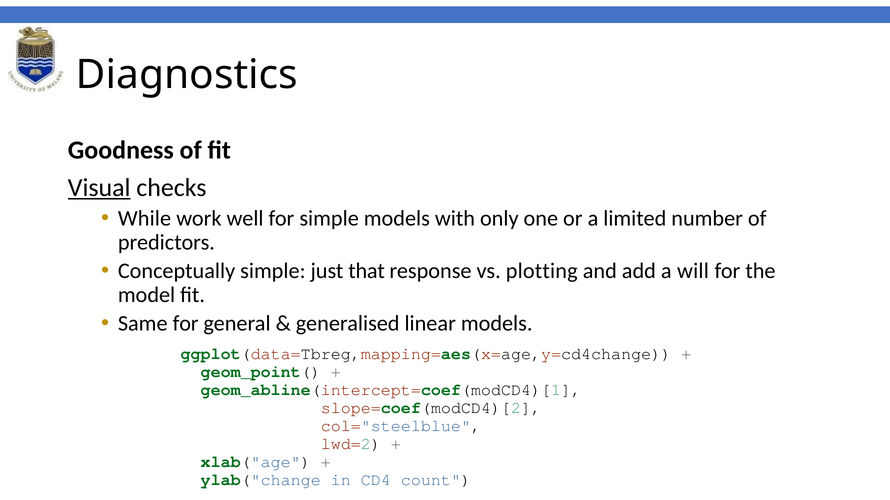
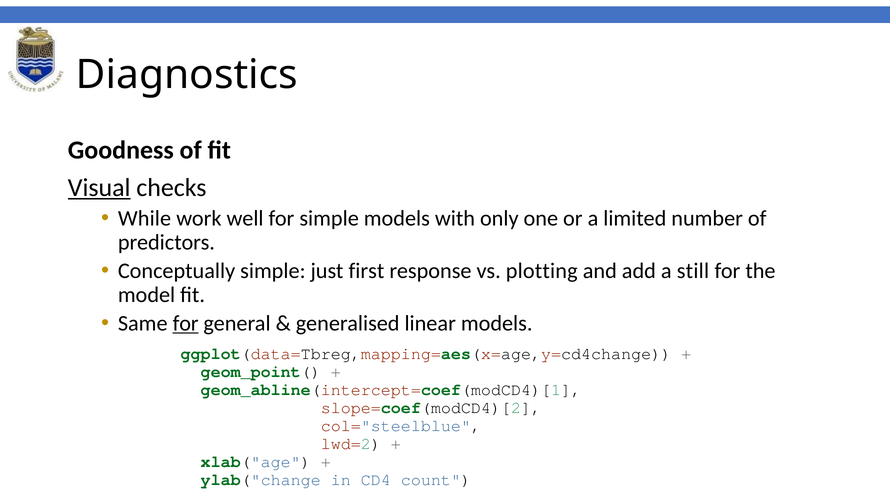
that: that -> first
will: will -> still
for at (186, 324) underline: none -> present
